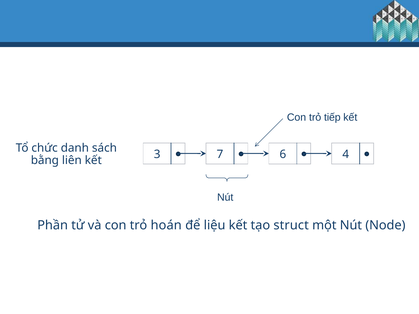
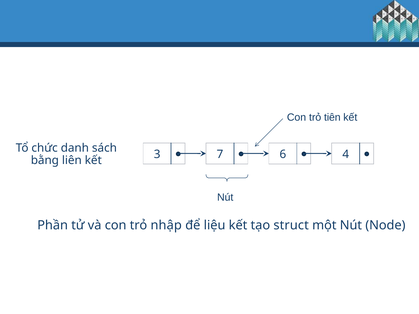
tiếp: tiếp -> tiên
hoán: hoán -> nhập
